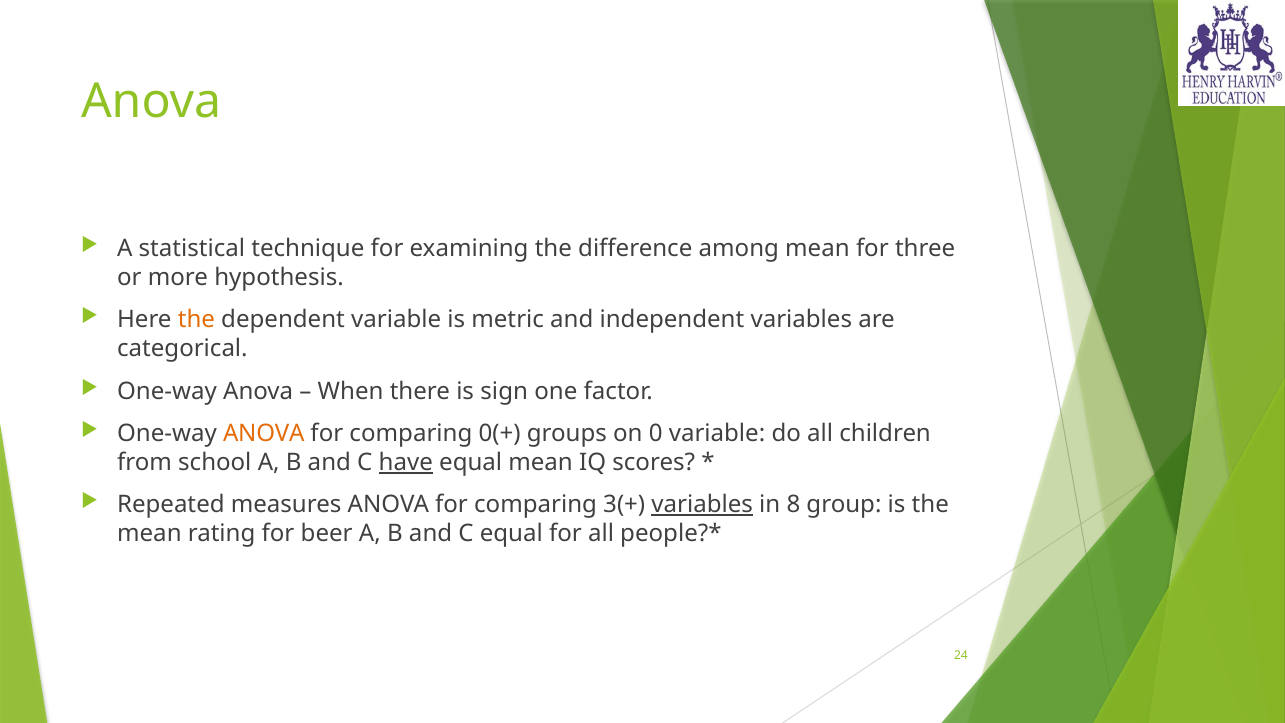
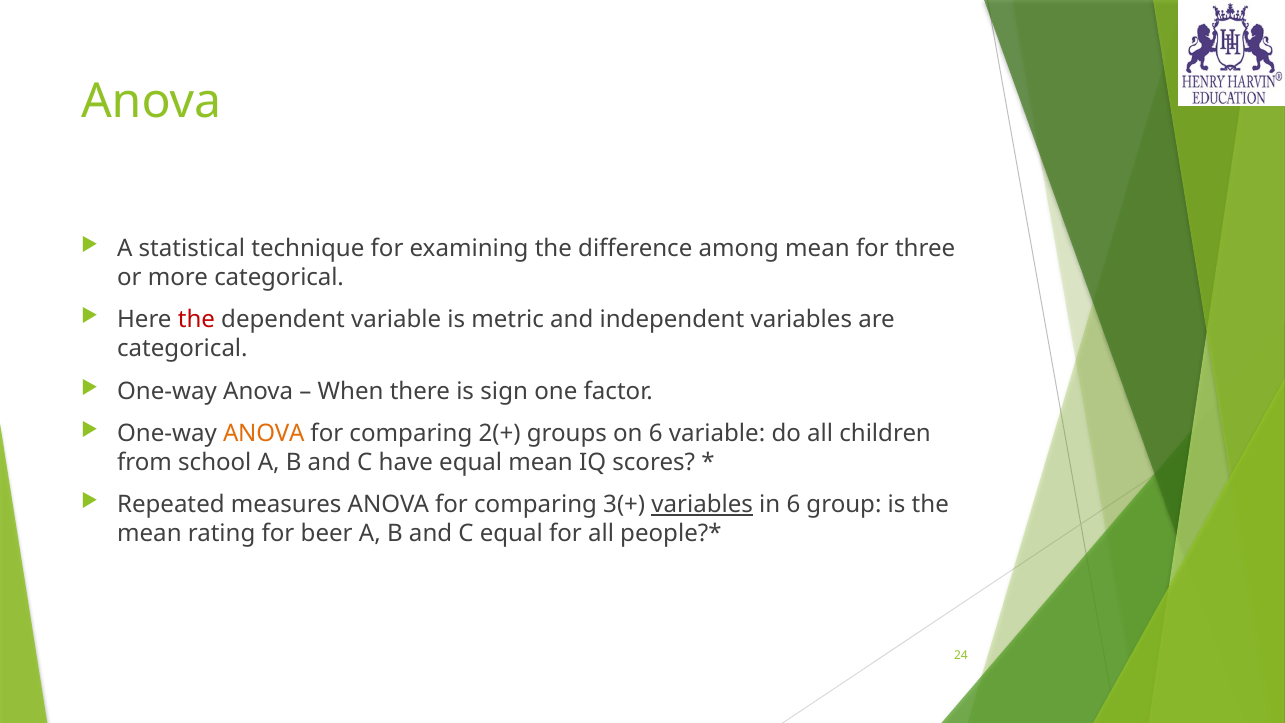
more hypothesis: hypothesis -> categorical
the at (196, 320) colour: orange -> red
0(+: 0(+ -> 2(+
on 0: 0 -> 6
have underline: present -> none
in 8: 8 -> 6
